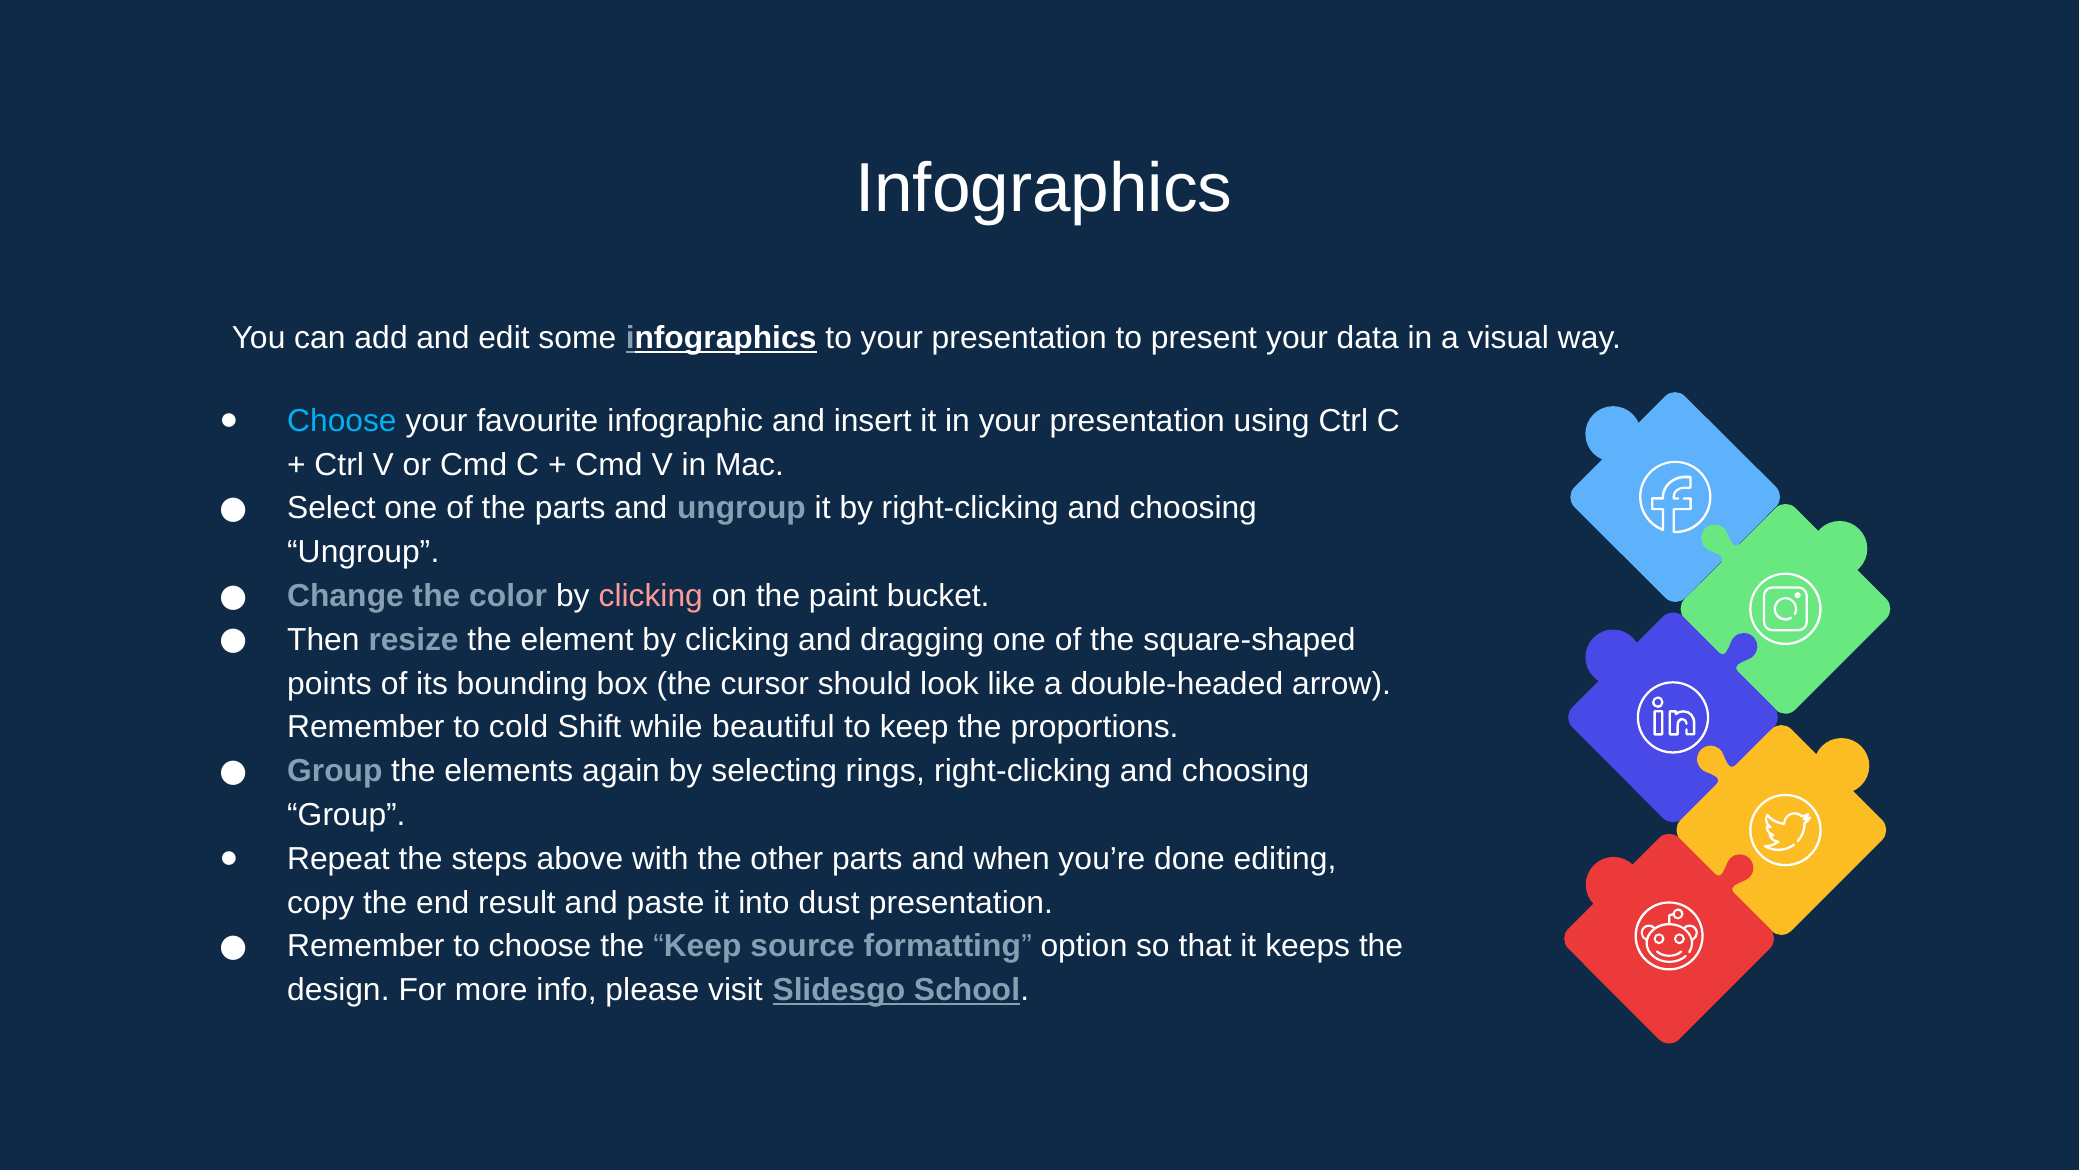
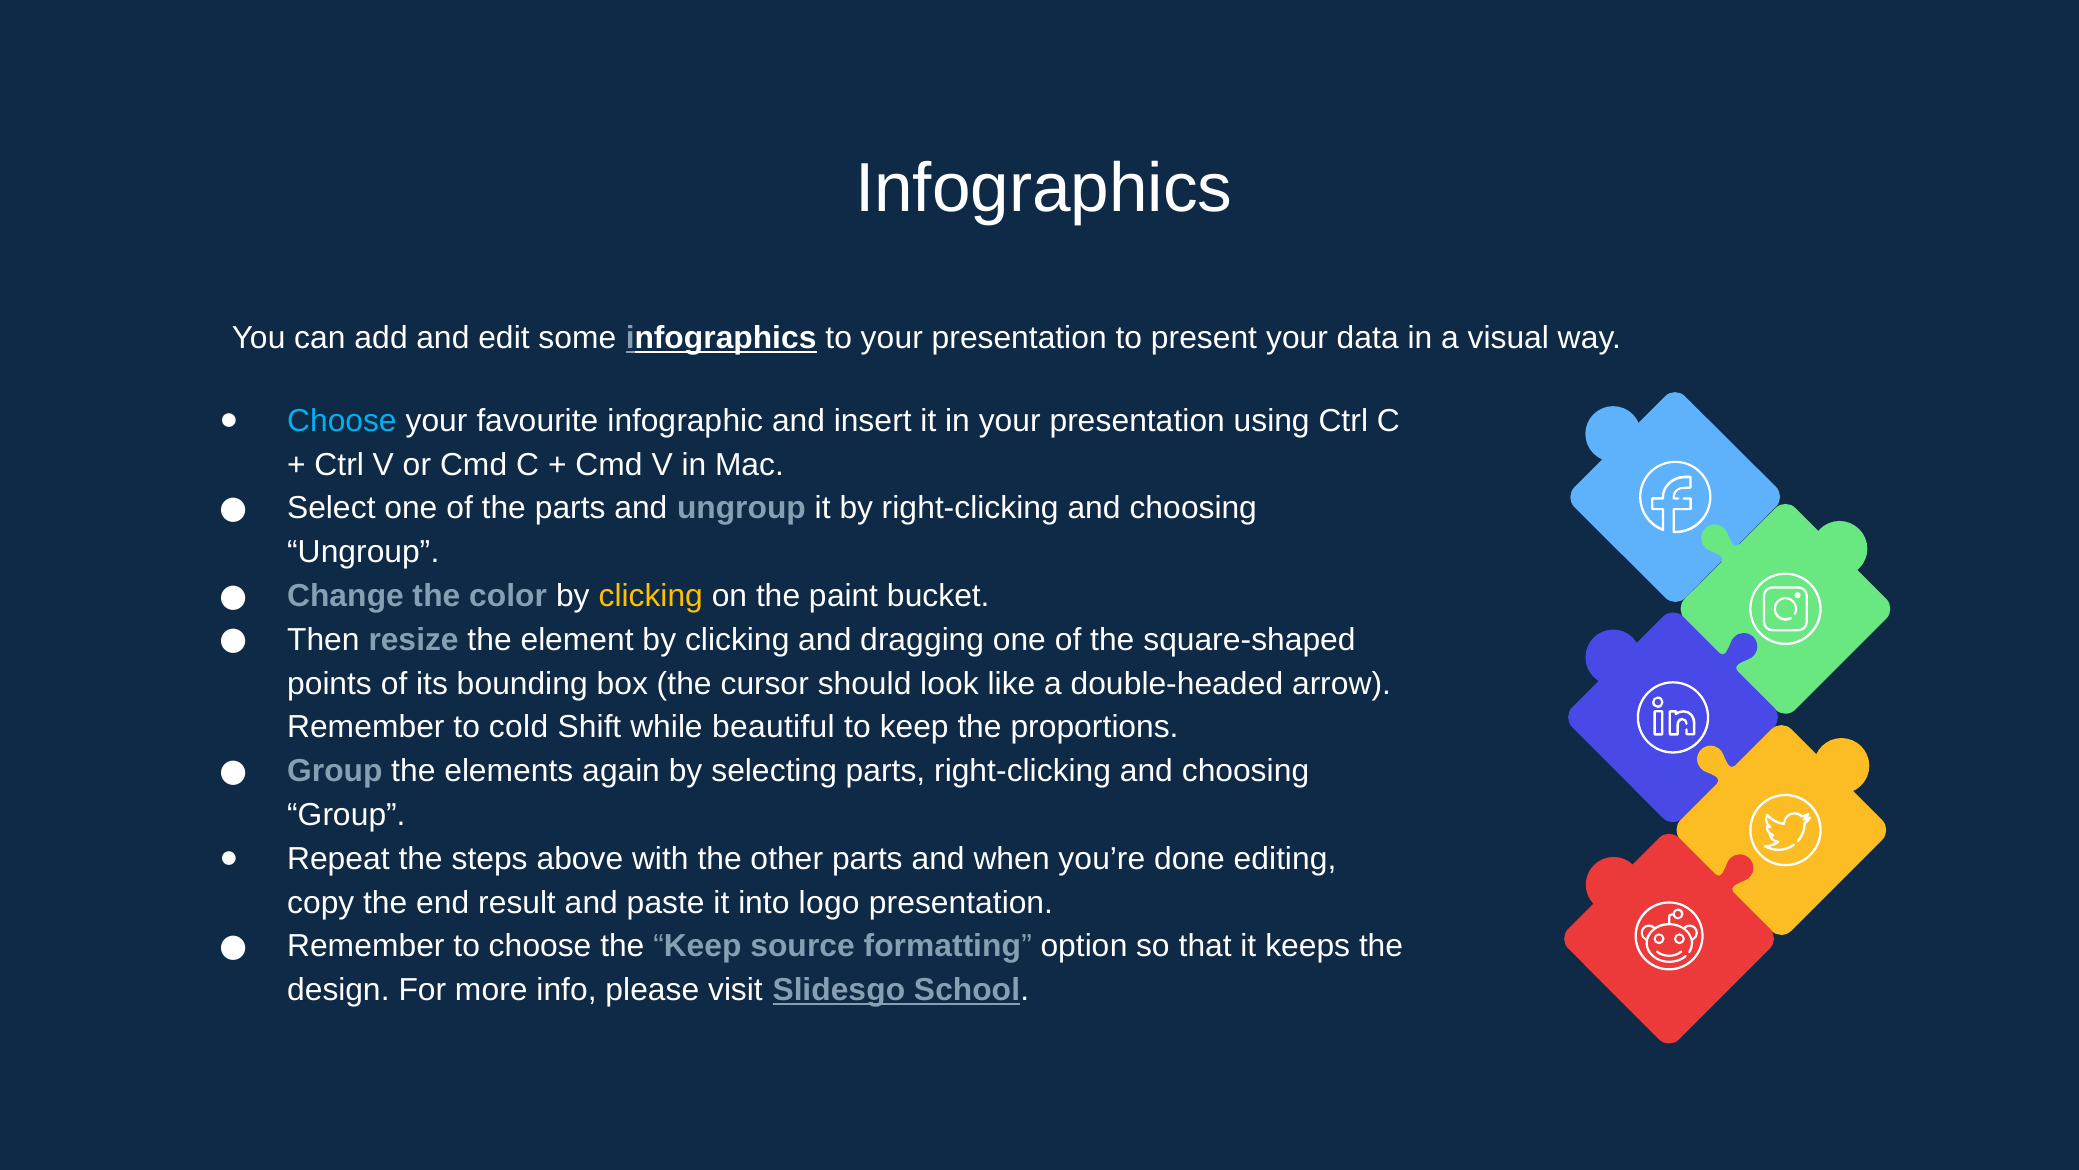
clicking at (651, 596) colour: pink -> yellow
selecting rings: rings -> parts
dust: dust -> logo
